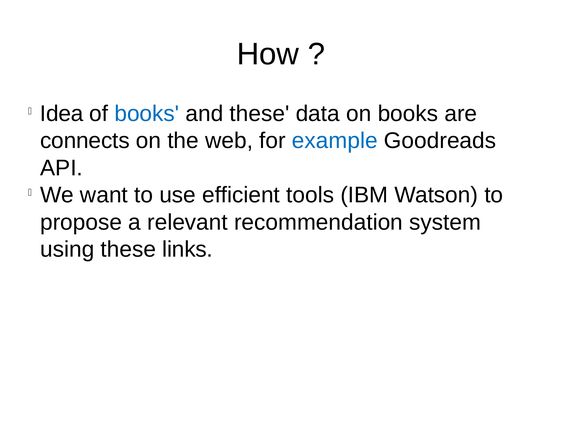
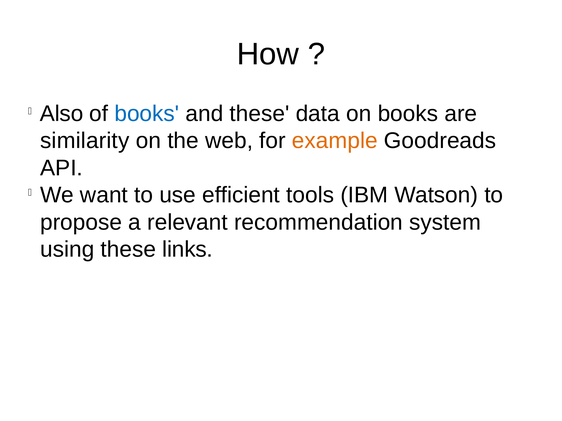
Idea: Idea -> Also
connects: connects -> similarity
example colour: blue -> orange
